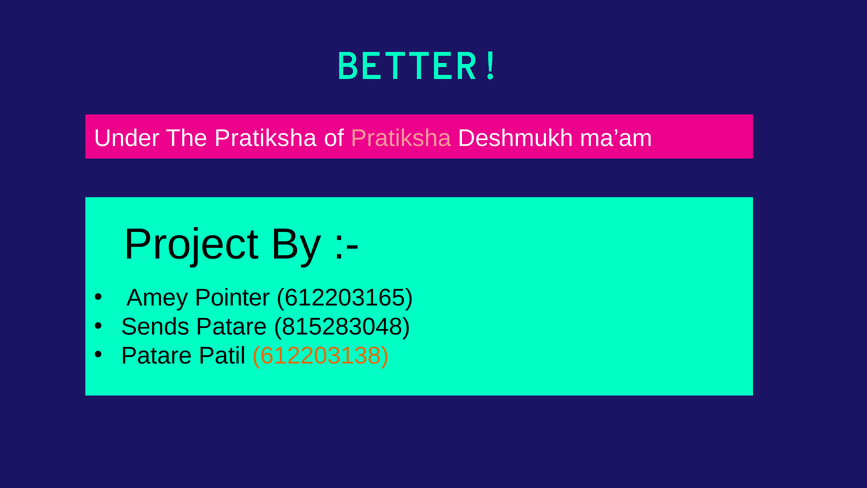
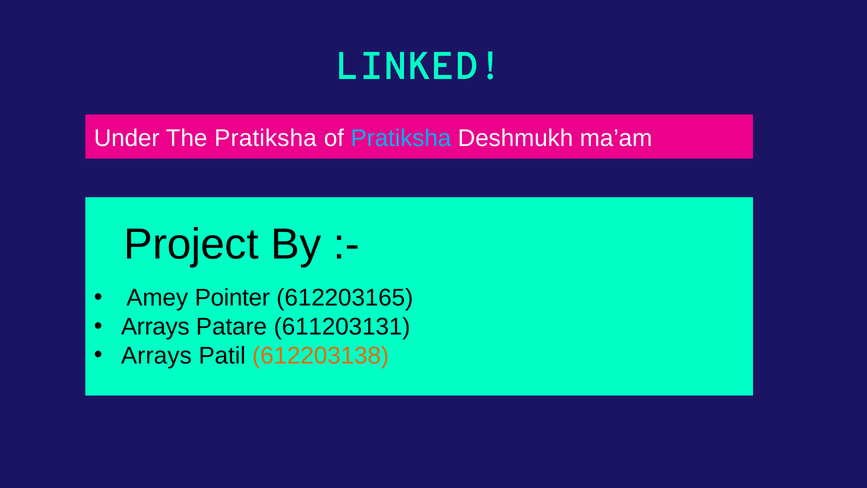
BETTER: BETTER -> LINKED
Pratiksha at (401, 138) colour: pink -> light blue
Sends at (155, 327): Sends -> Arrays
815283048: 815283048 -> 611203131
Patare at (157, 356): Patare -> Arrays
